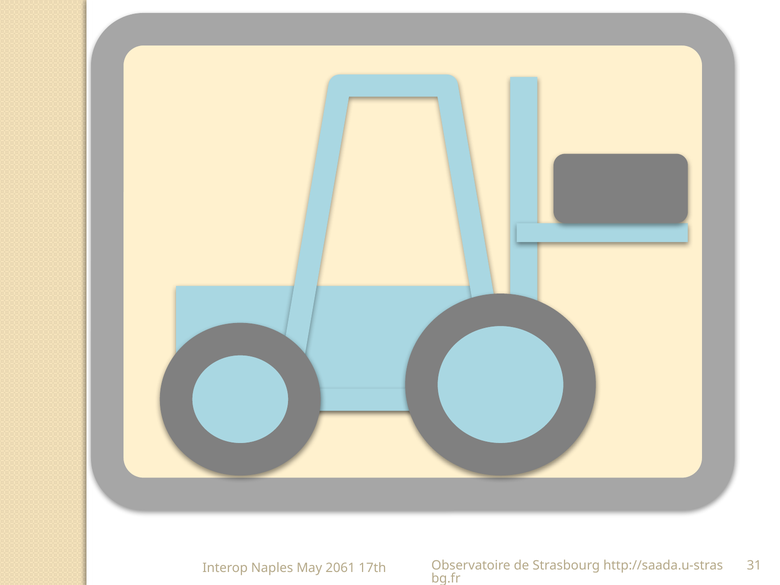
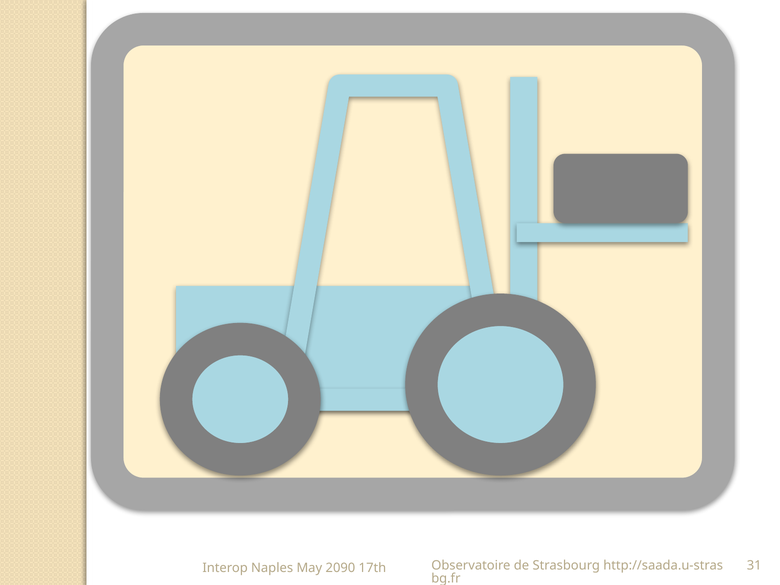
2061: 2061 -> 2090
